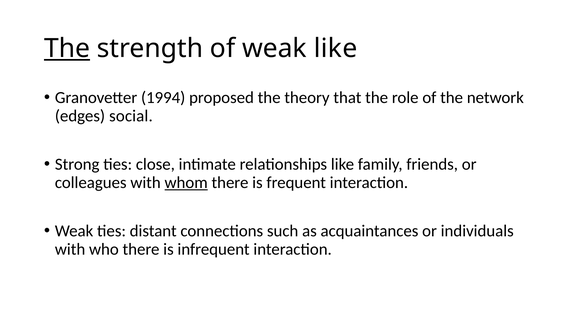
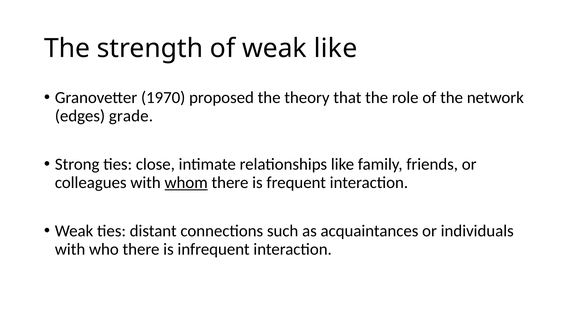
The at (67, 49) underline: present -> none
1994: 1994 -> 1970
social: social -> grade
